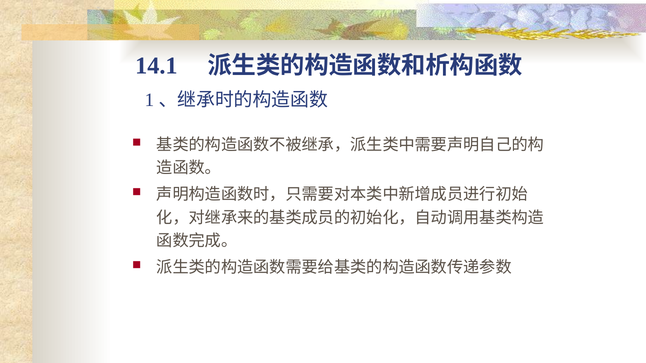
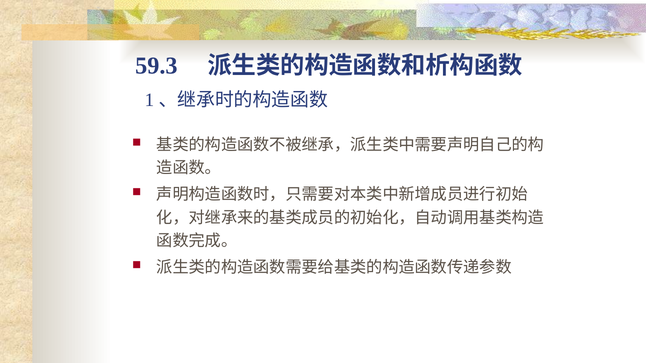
14.1: 14.1 -> 59.3
